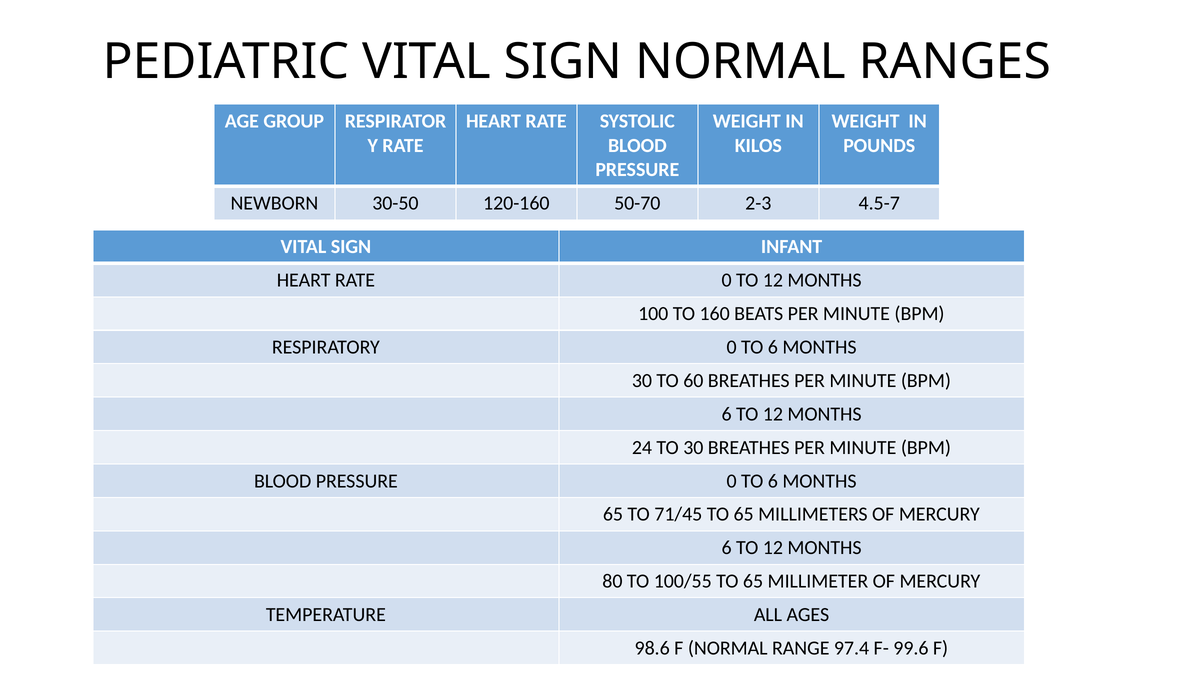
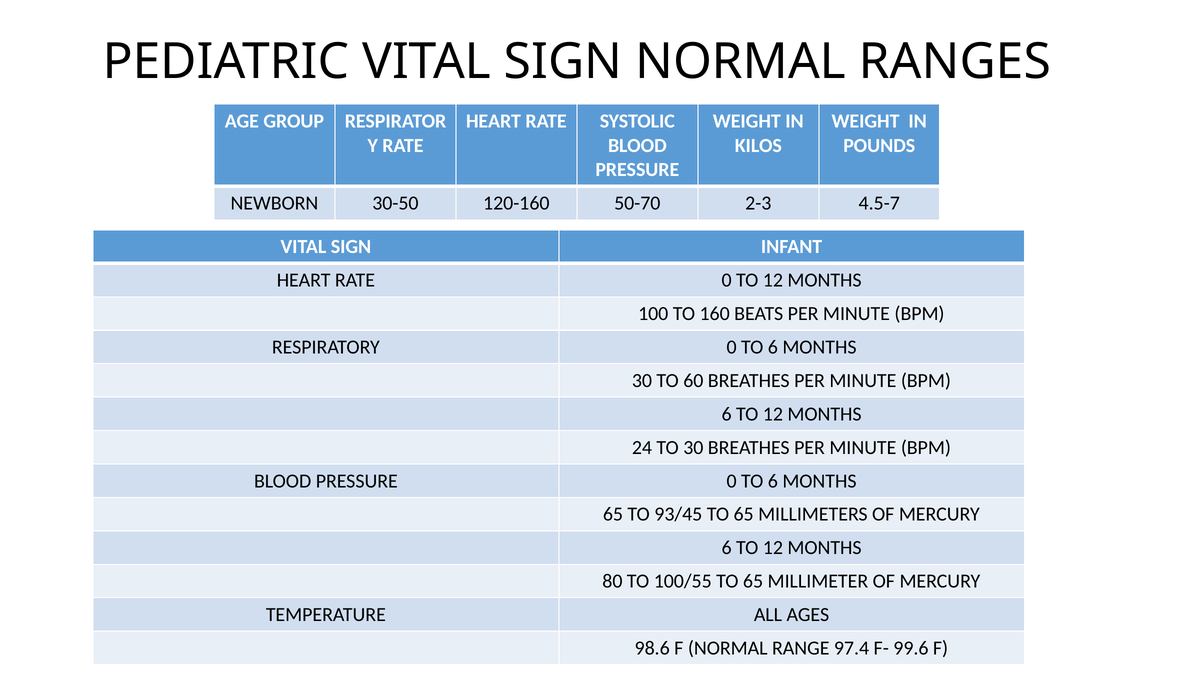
71/45: 71/45 -> 93/45
